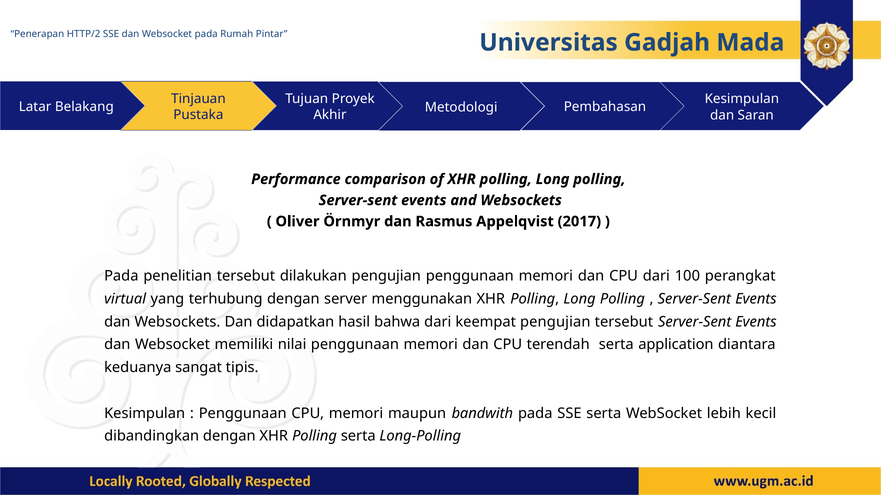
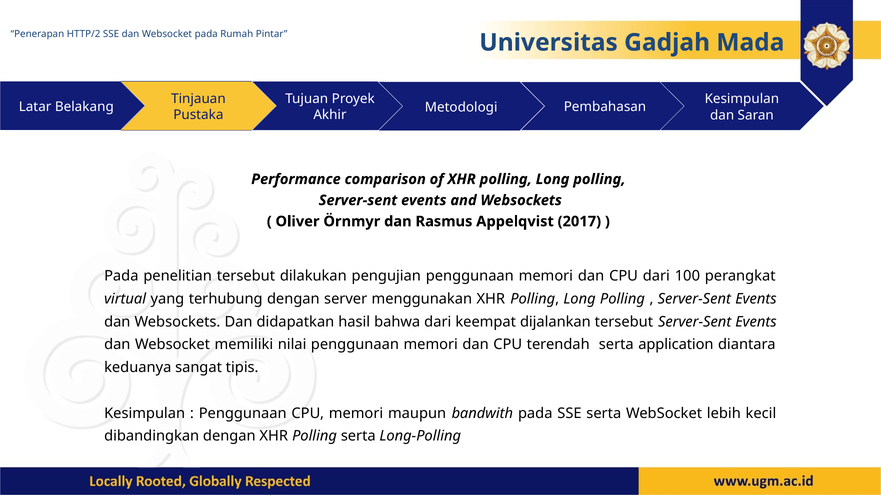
keempat pengujian: pengujian -> dijalankan
